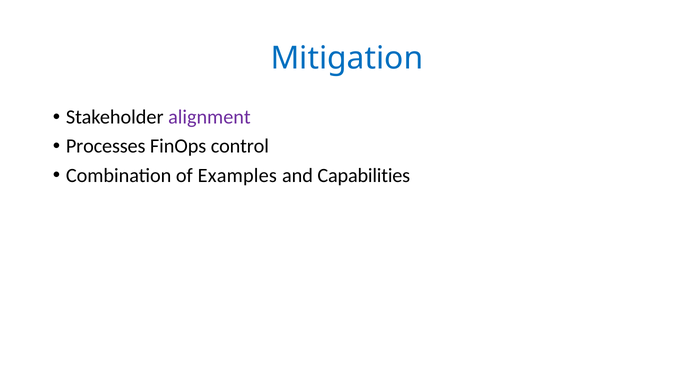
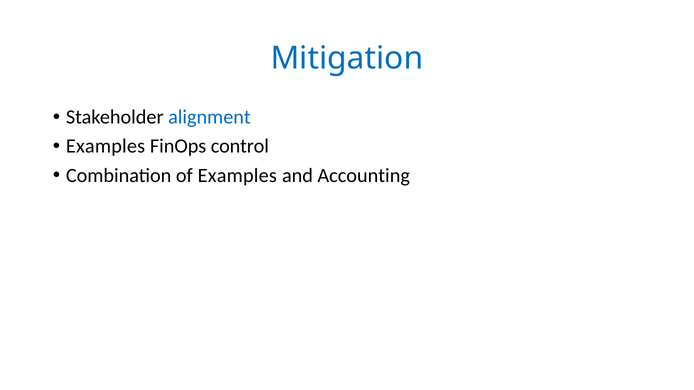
alignment colour: purple -> blue
Processes at (106, 146): Processes -> Examples
Capabilities: Capabilities -> Accounting
